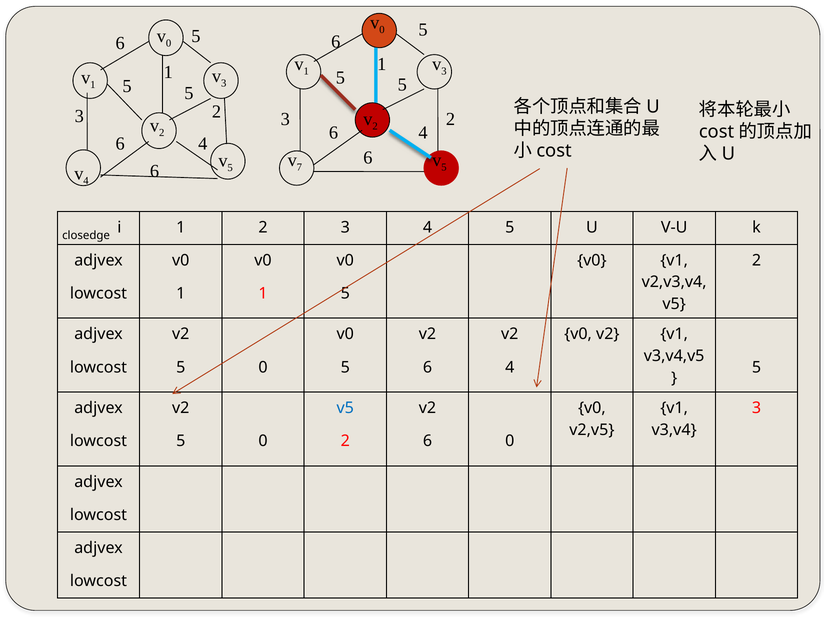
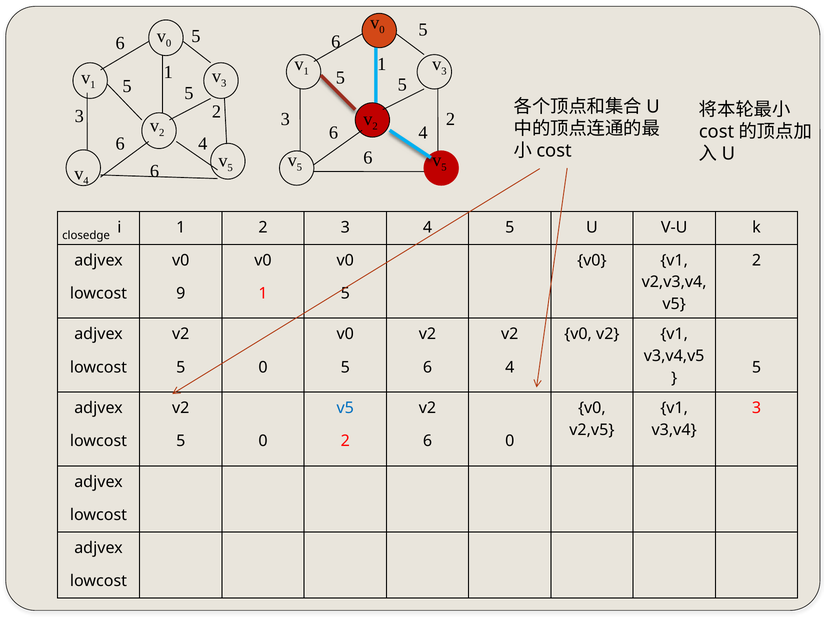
7 at (299, 168): 7 -> 5
lowcost 1: 1 -> 9
